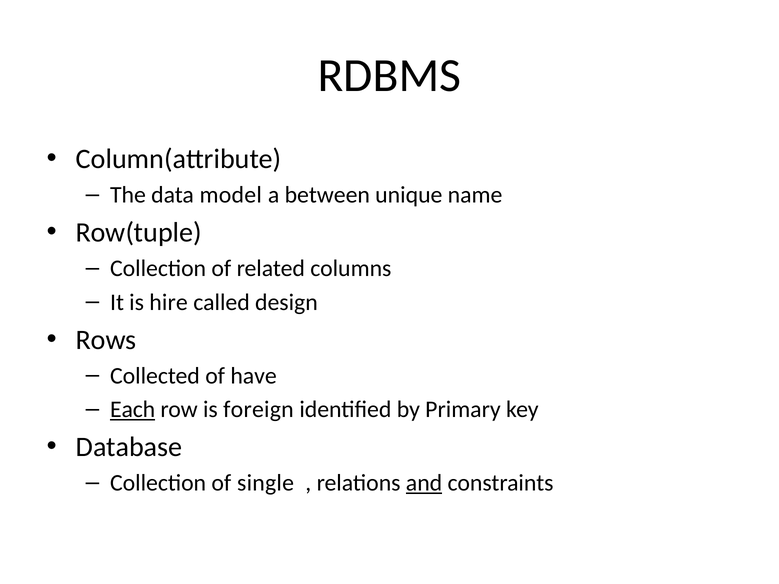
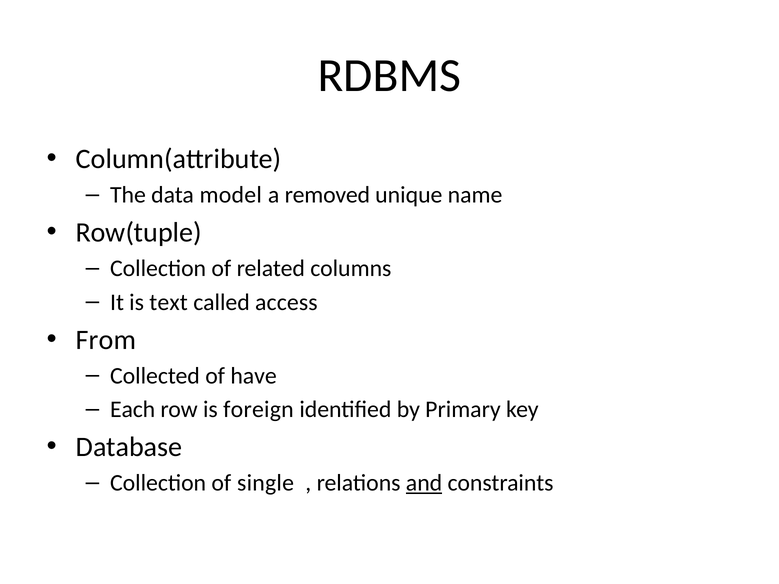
between: between -> removed
hire: hire -> text
design: design -> access
Rows: Rows -> From
Each underline: present -> none
